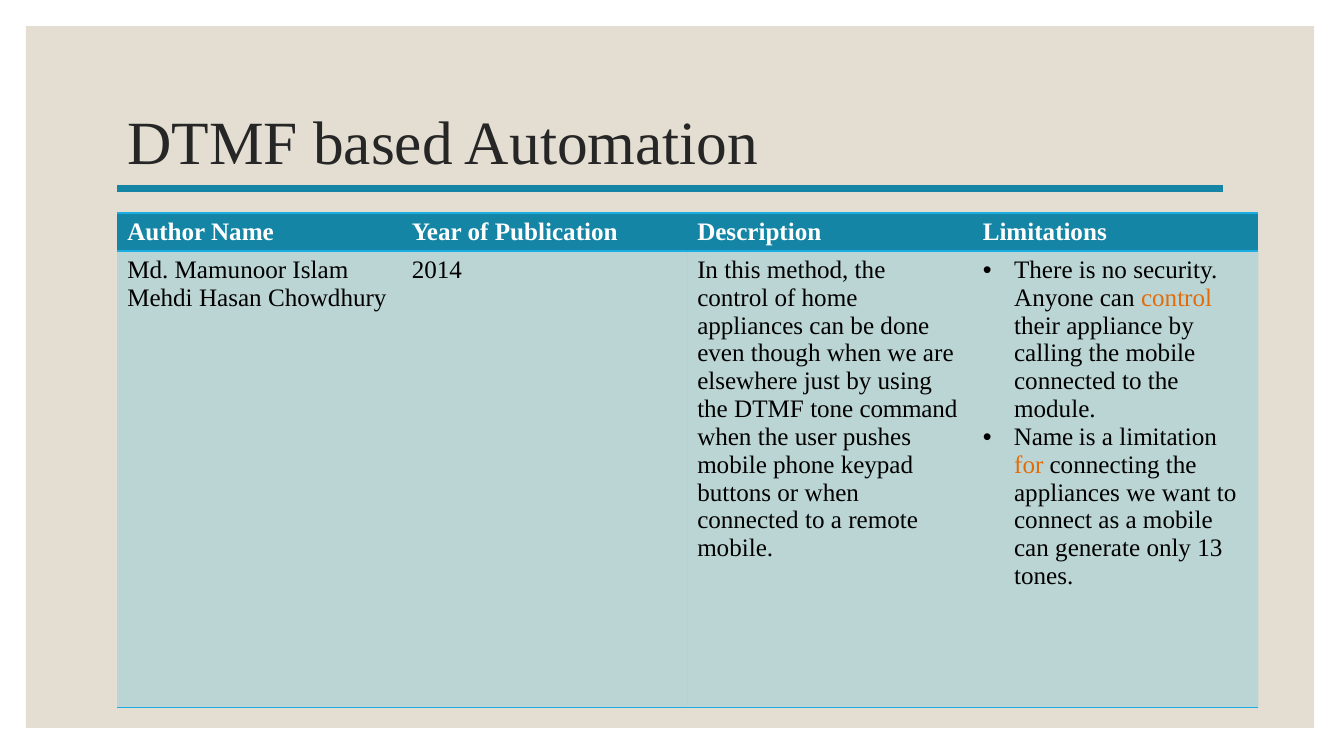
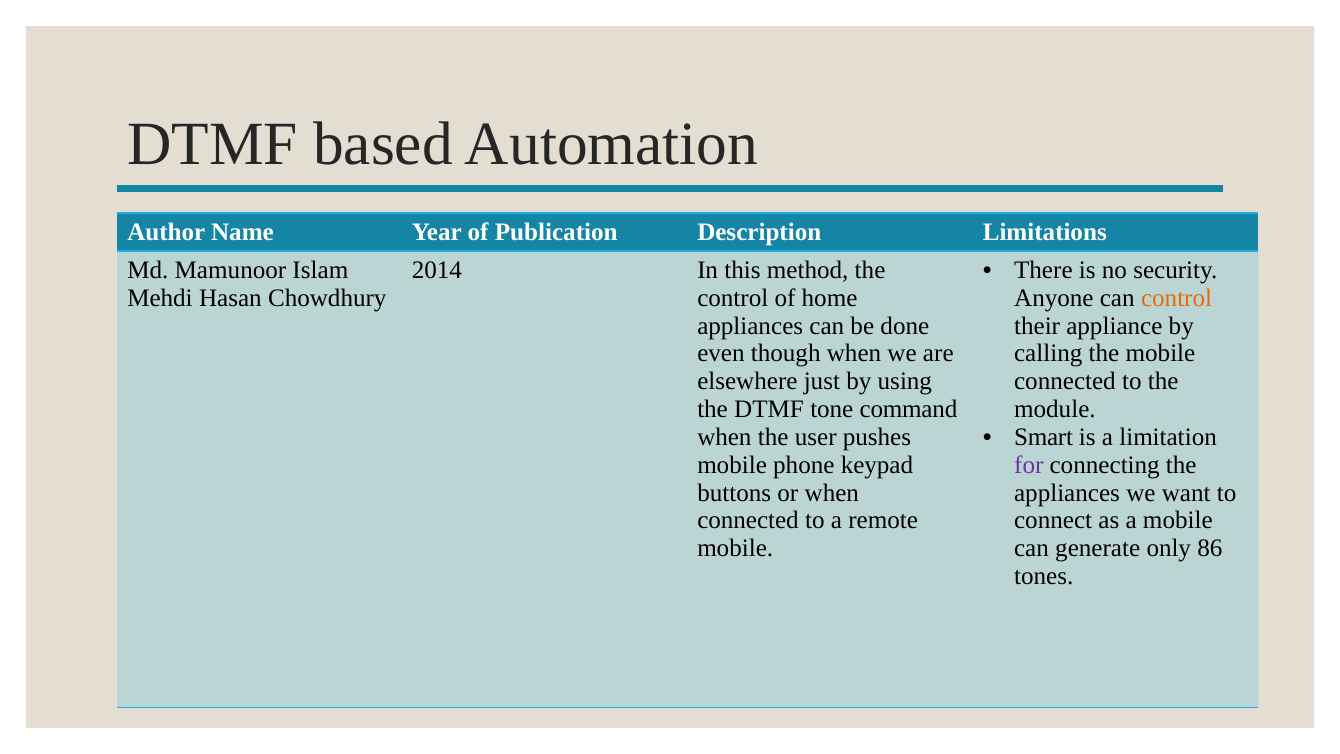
Name at (1044, 437): Name -> Smart
for colour: orange -> purple
13: 13 -> 86
